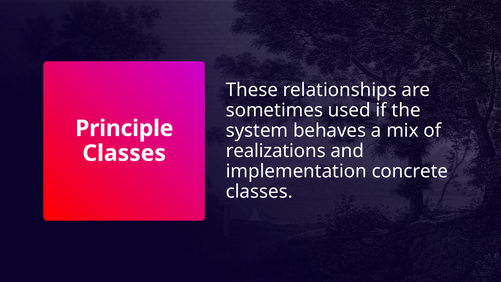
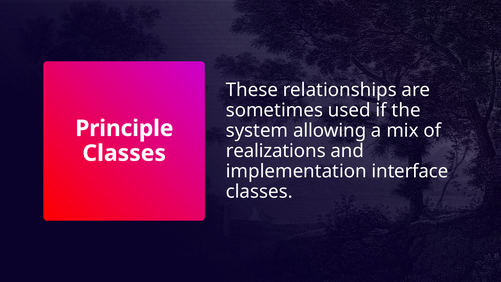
behaves: behaves -> allowing
concrete: concrete -> interface
